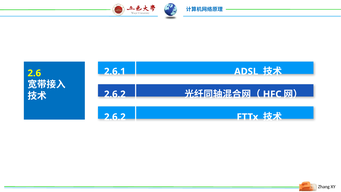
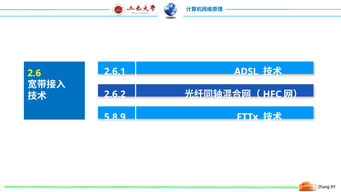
2.6.2 at (115, 117): 2.6.2 -> 5.8.9
